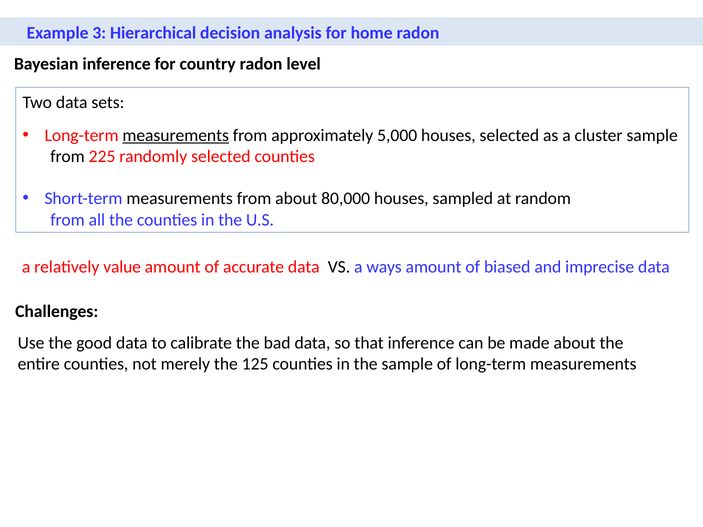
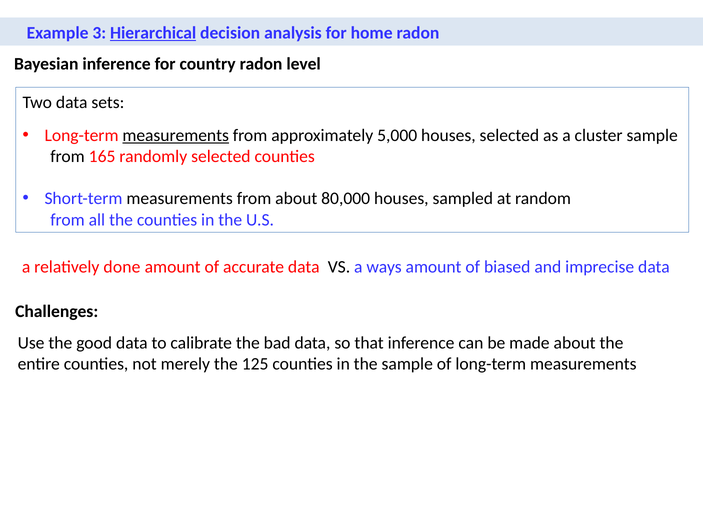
Hierarchical underline: none -> present
225: 225 -> 165
value: value -> done
